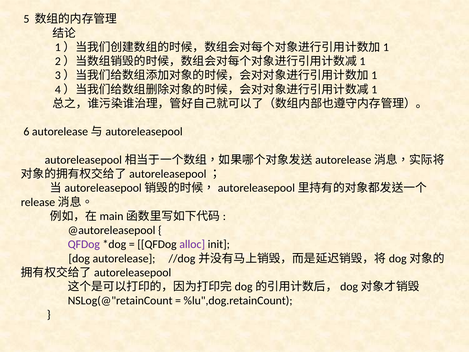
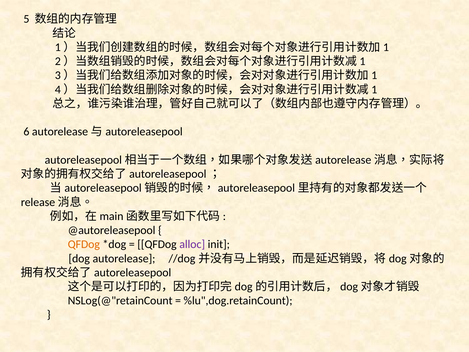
QFDog at (84, 244) colour: purple -> orange
